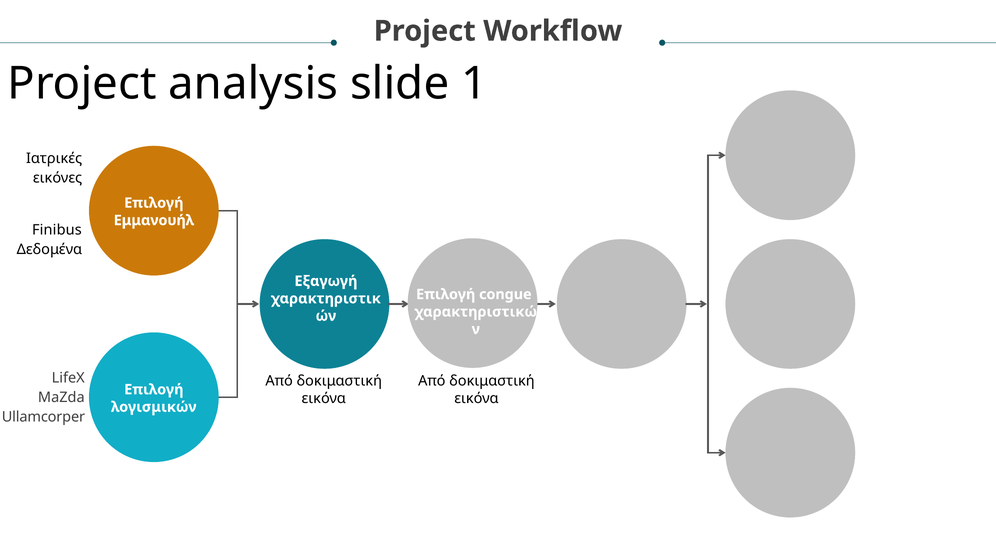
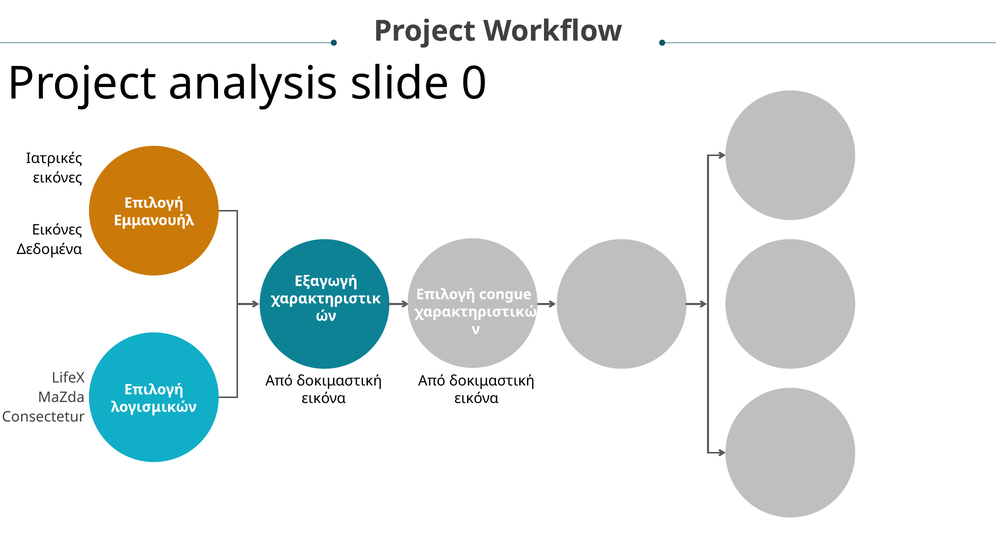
1: 1 -> 0
Finibus at (57, 230): Finibus -> Εικόνες
Ullamcorper: Ullamcorper -> Consectetur
